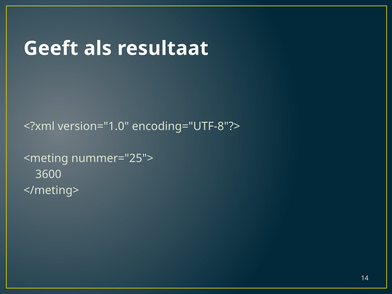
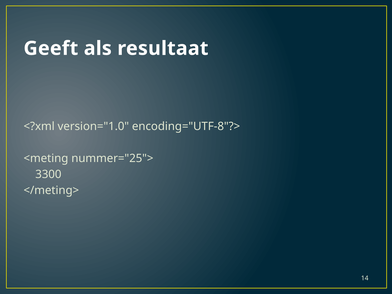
3600: 3600 -> 3300
